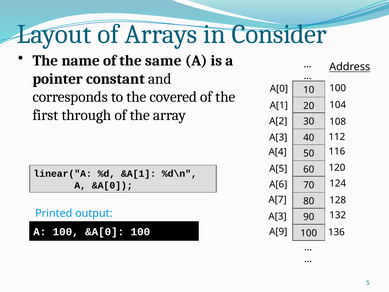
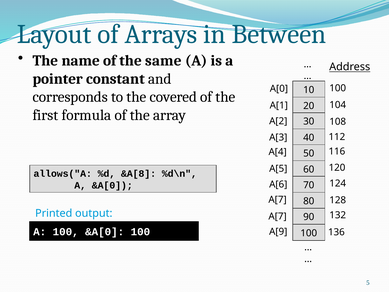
Consider: Consider -> Between
through: through -> formula
linear("A: linear("A -> allows("A
&A[1: &A[1 -> &A[8
A[3 at (278, 216): A[3 -> A[7
